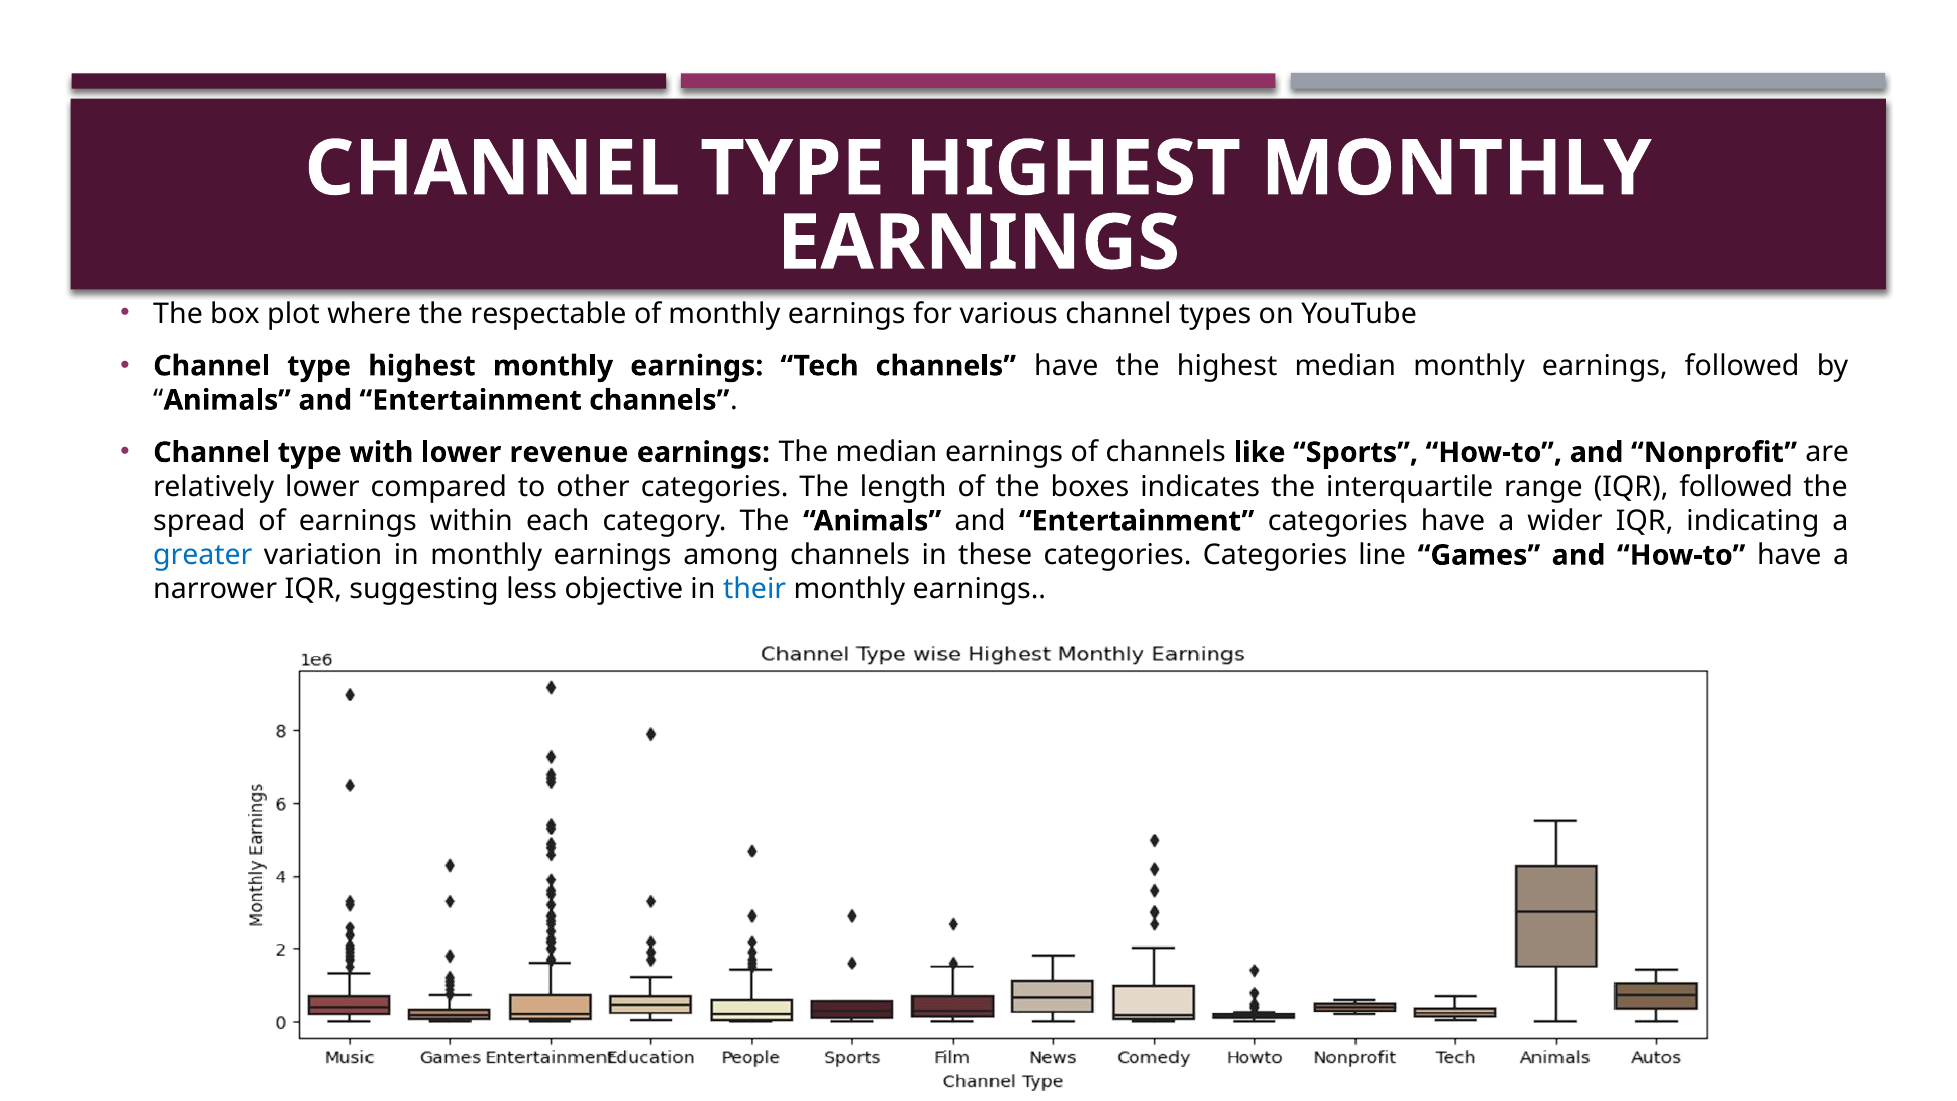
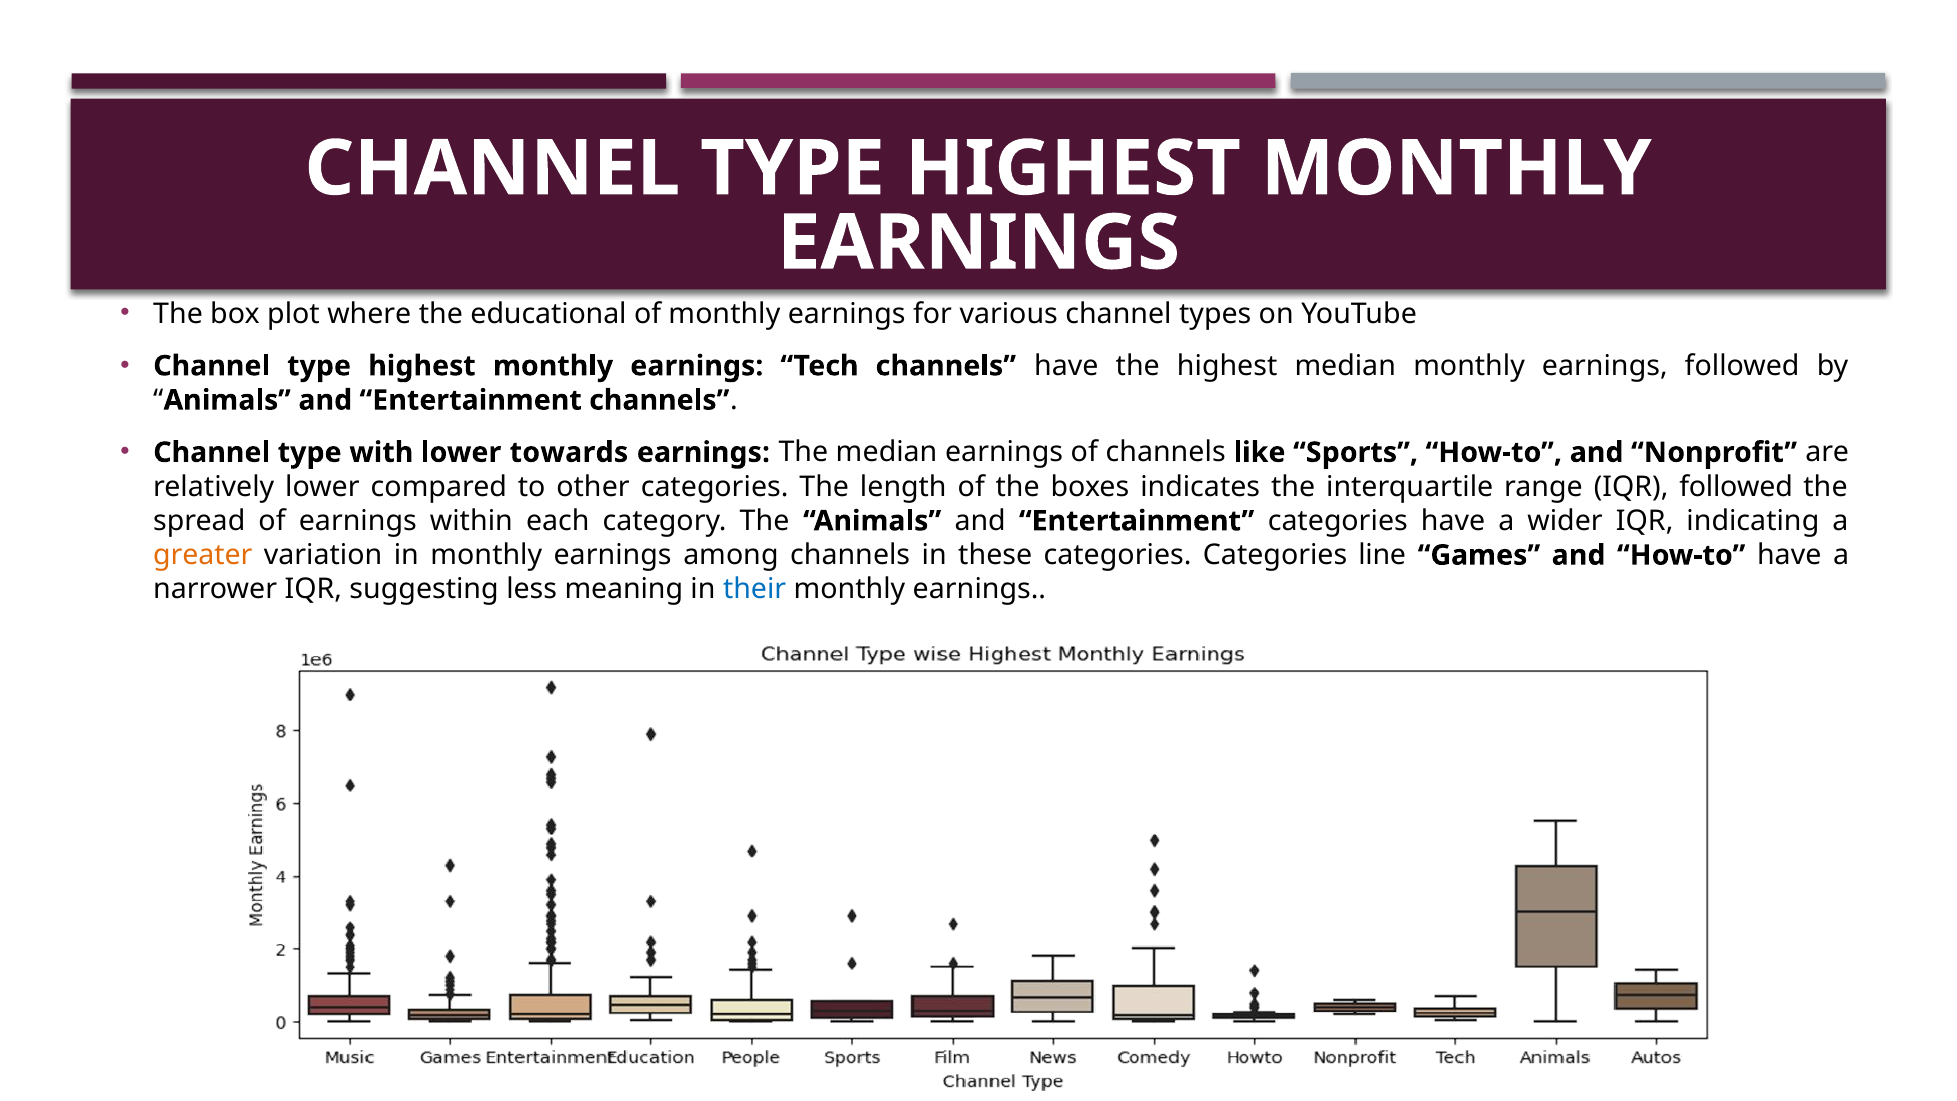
respectable: respectable -> educational
revenue: revenue -> towards
greater colour: blue -> orange
objective: objective -> meaning
